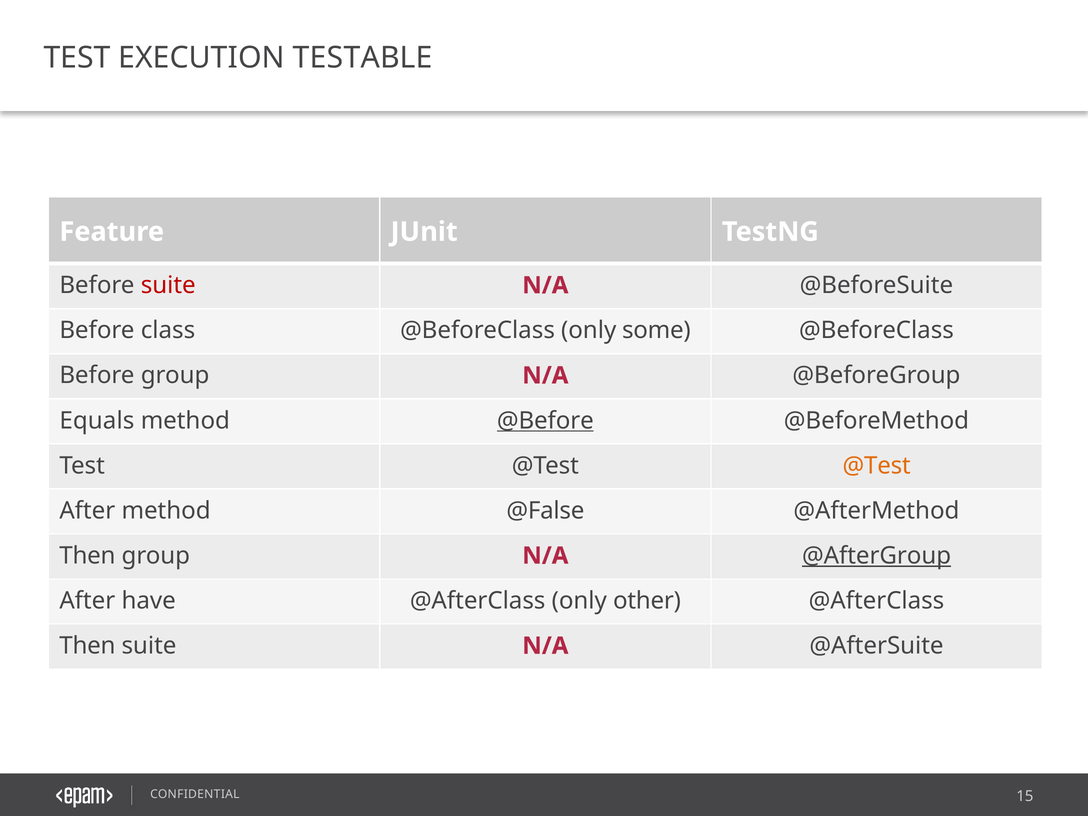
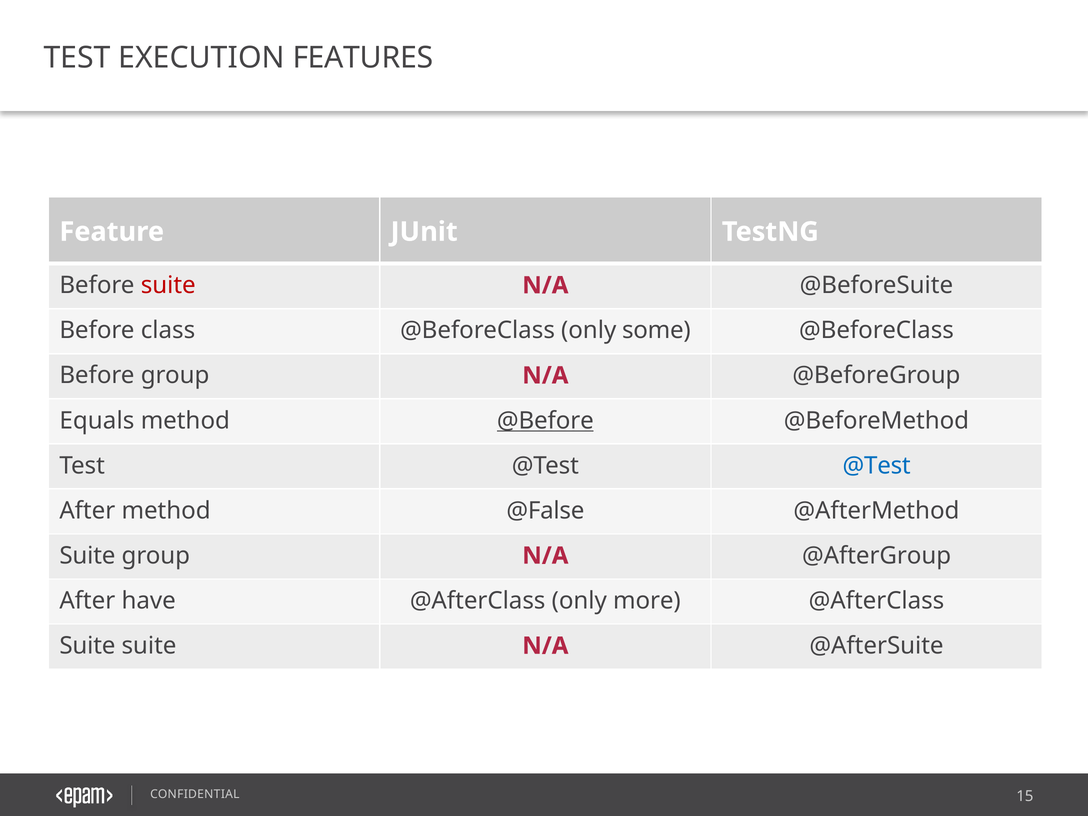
TESTABLE: TESTABLE -> FEATURES
@Test at (877, 466) colour: orange -> blue
Then at (87, 556): Then -> Suite
@AfterGroup underline: present -> none
other: other -> more
Then at (87, 646): Then -> Suite
